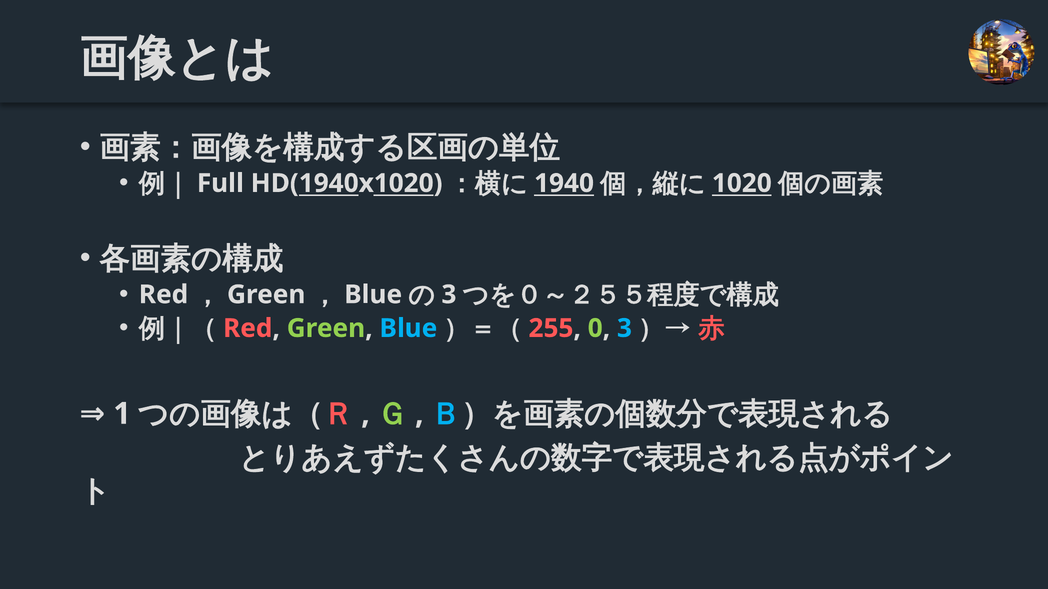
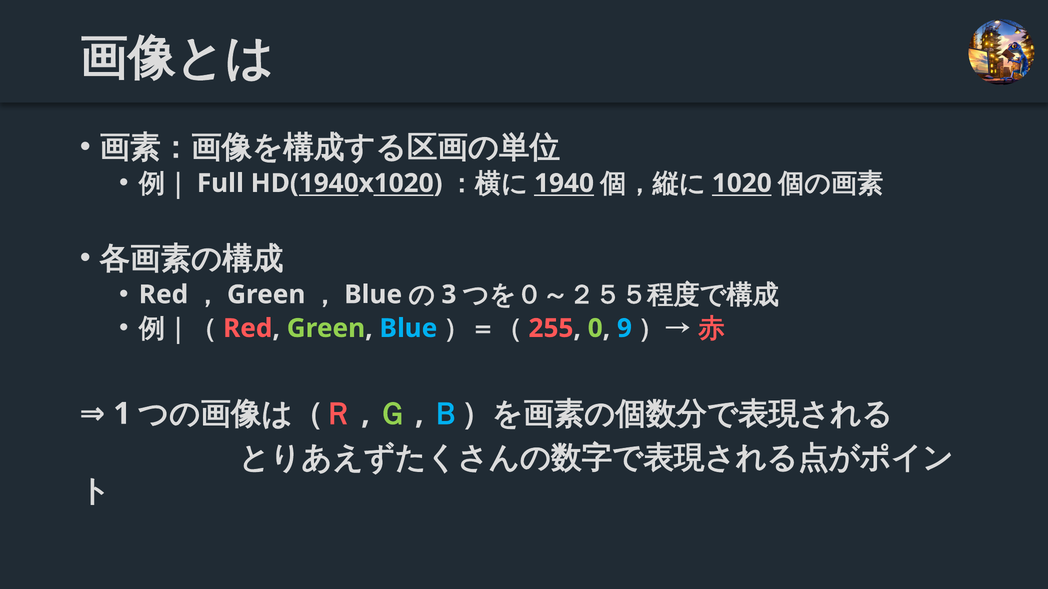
0 3: 3 -> 9
